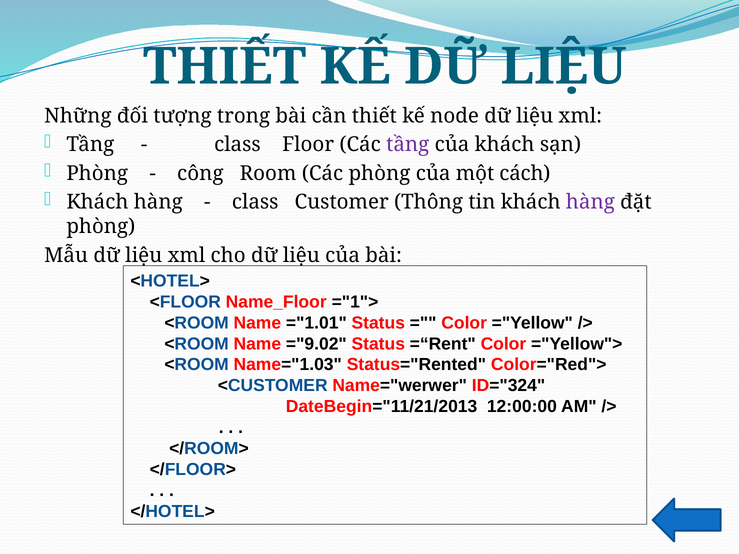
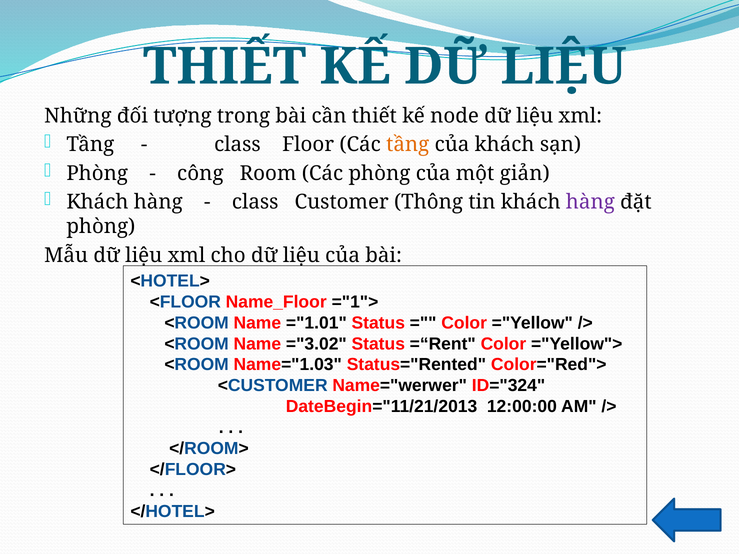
tầng at (408, 145) colour: purple -> orange
cách: cách -> giản
="9.02: ="9.02 -> ="3.02
